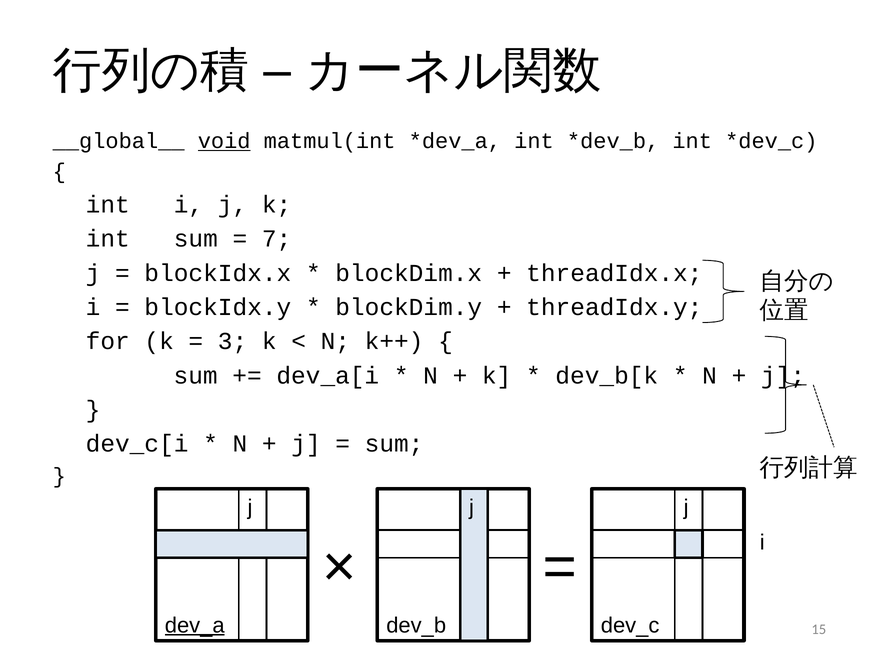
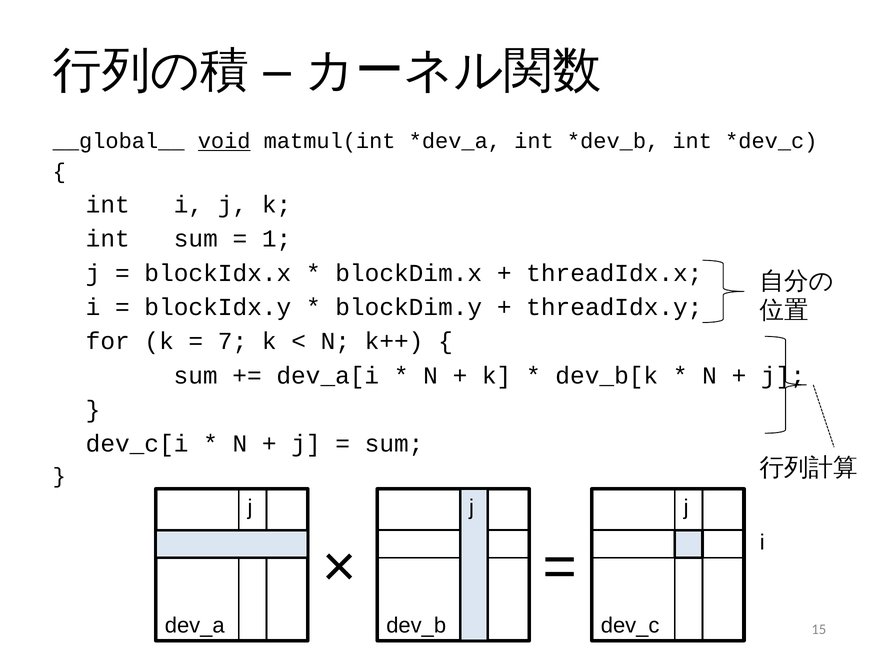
7: 7 -> 1
3: 3 -> 7
dev_a underline: present -> none
